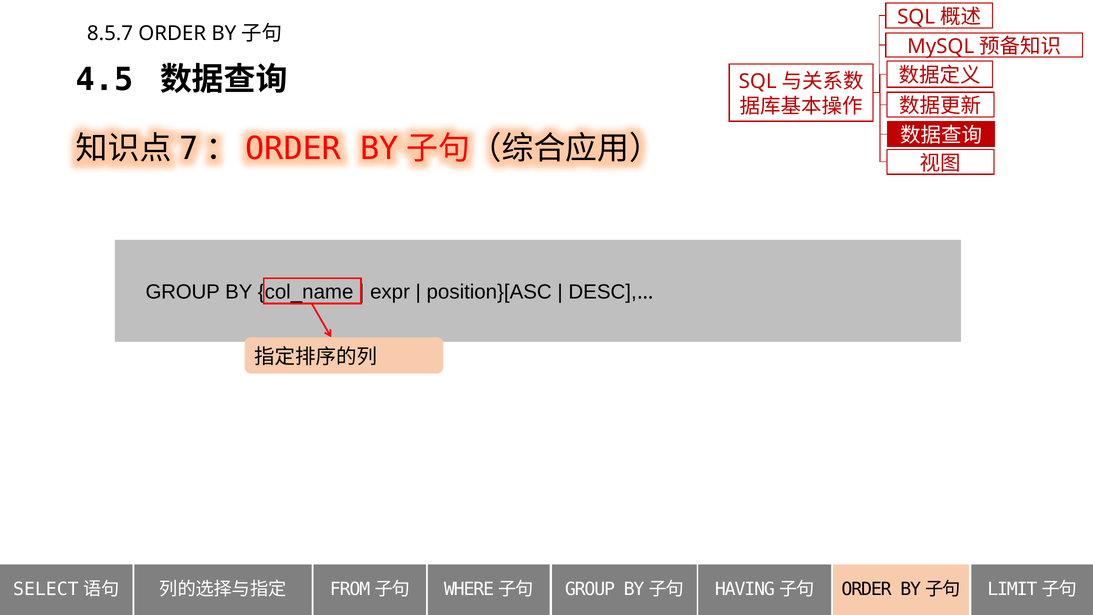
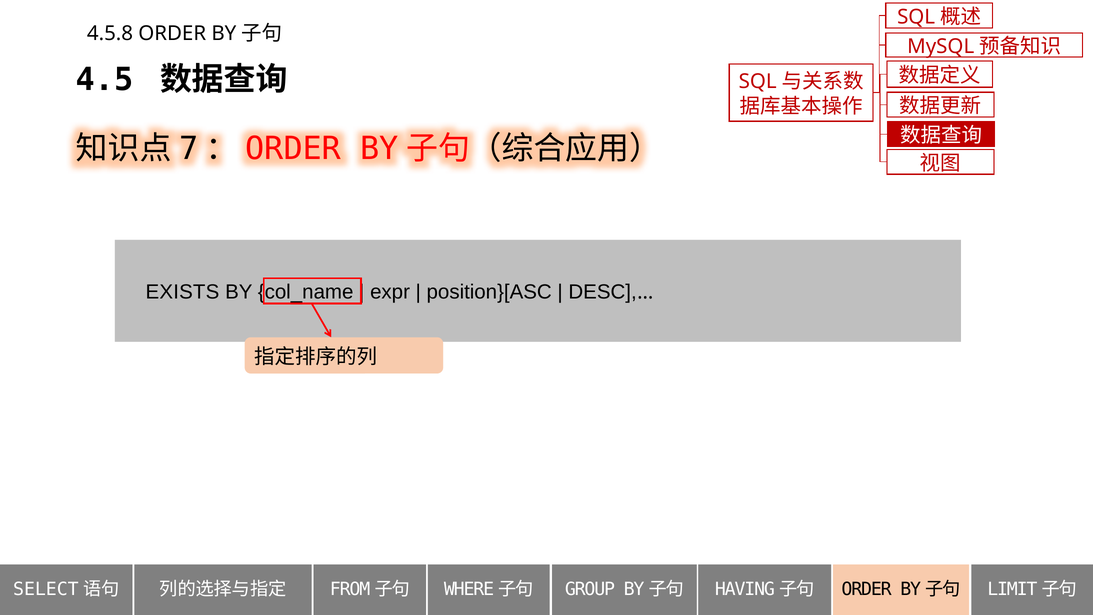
8.5.7: 8.5.7 -> 4.5.8
GROUP at (183, 292): GROUP -> EXISTS
